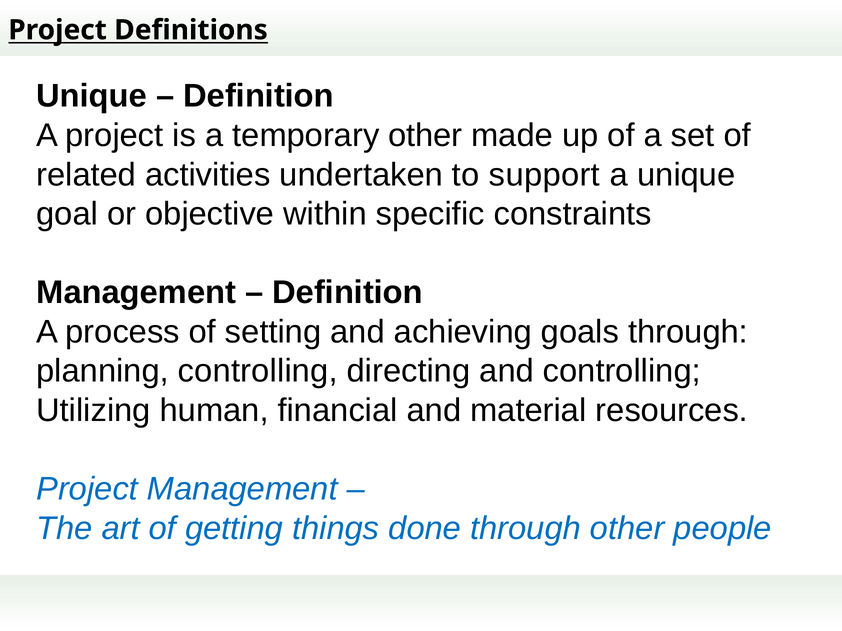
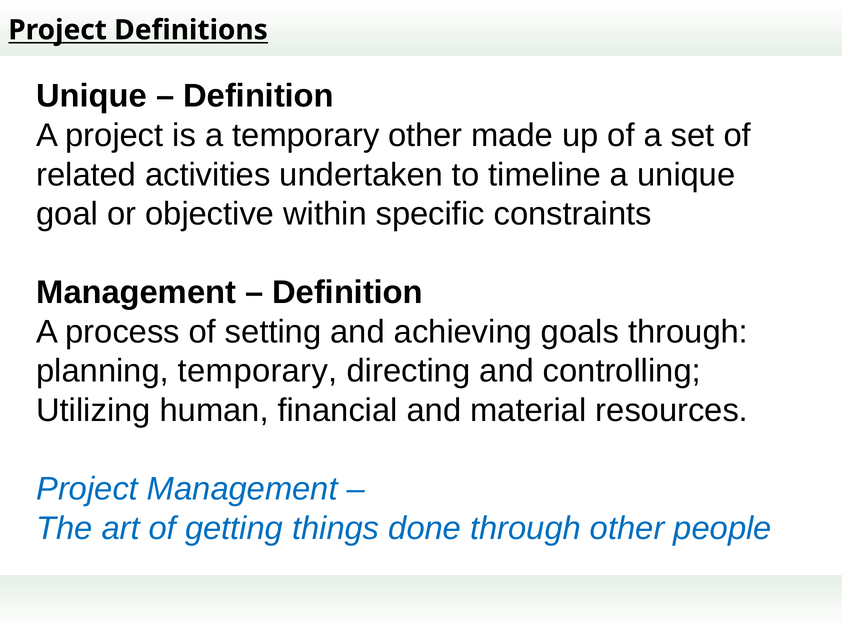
support: support -> timeline
planning controlling: controlling -> temporary
